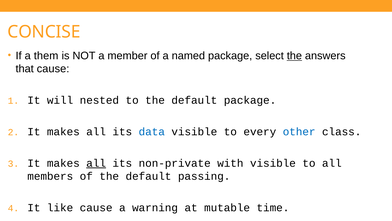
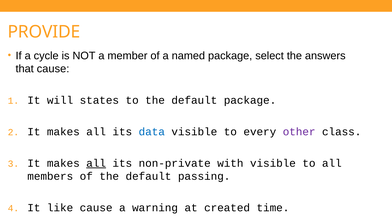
CONCISE: CONCISE -> PROVIDE
them: them -> cycle
the at (294, 56) underline: present -> none
nested: nested -> states
other colour: blue -> purple
mutable: mutable -> created
